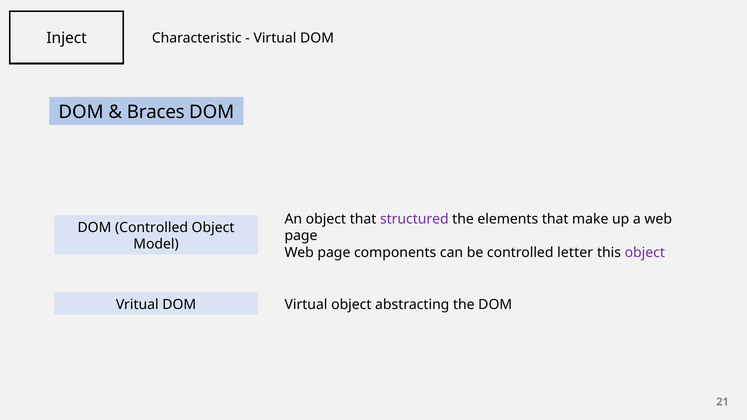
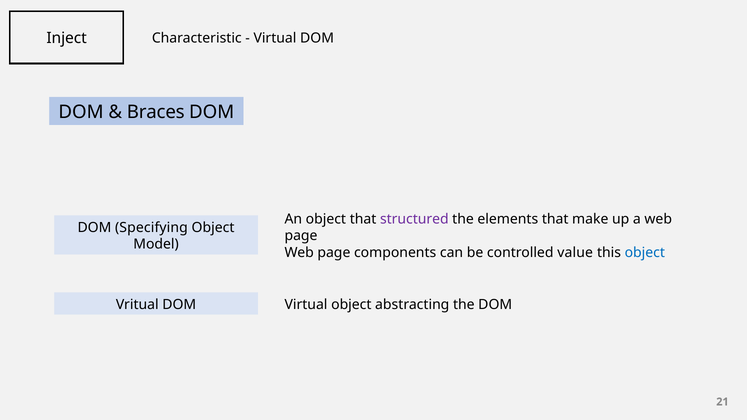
DOM Controlled: Controlled -> Specifying
letter: letter -> value
object at (645, 253) colour: purple -> blue
